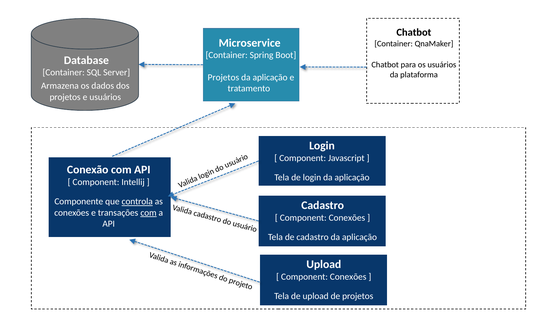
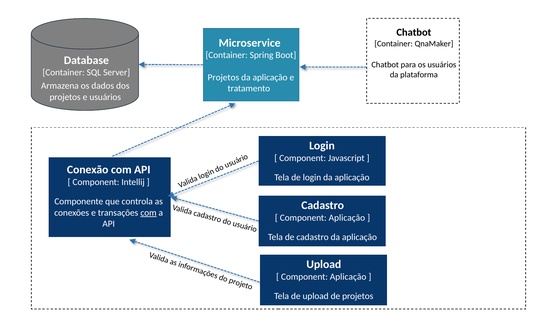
controla underline: present -> none
Conexões at (347, 218): Conexões -> Aplicação
Conexões at (348, 277): Conexões -> Aplicação
